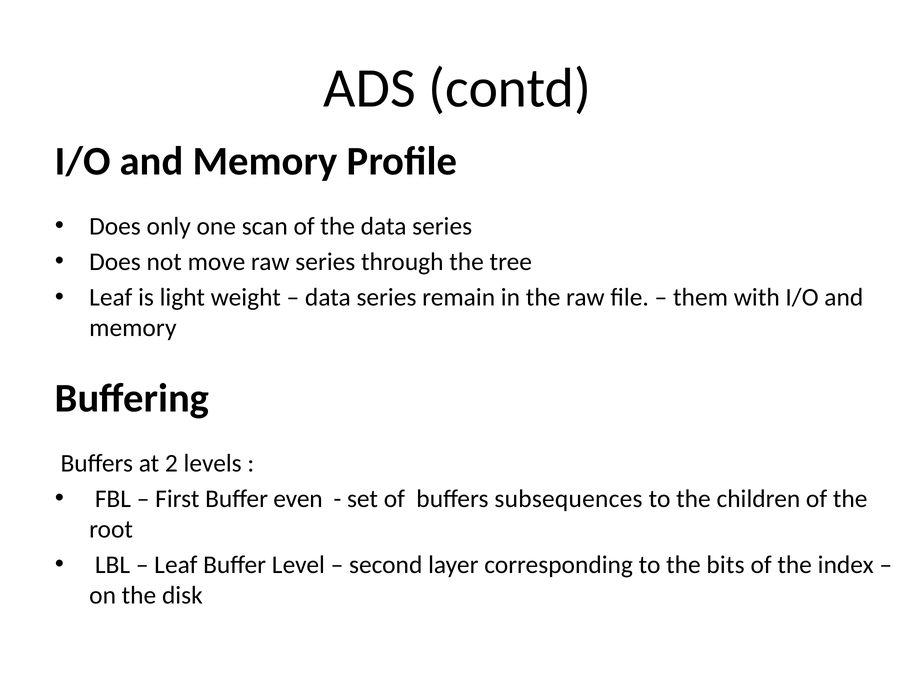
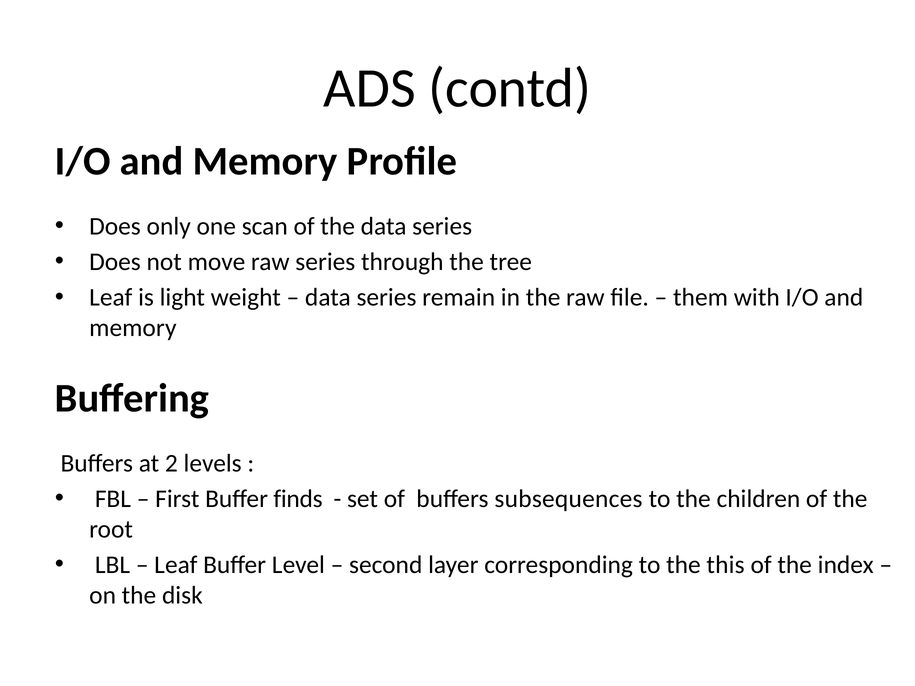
even: even -> finds
bits: bits -> this
